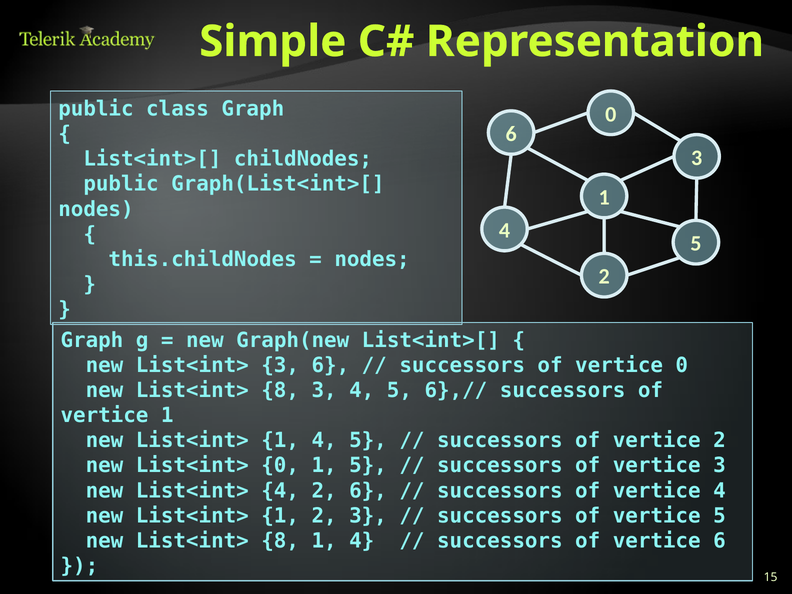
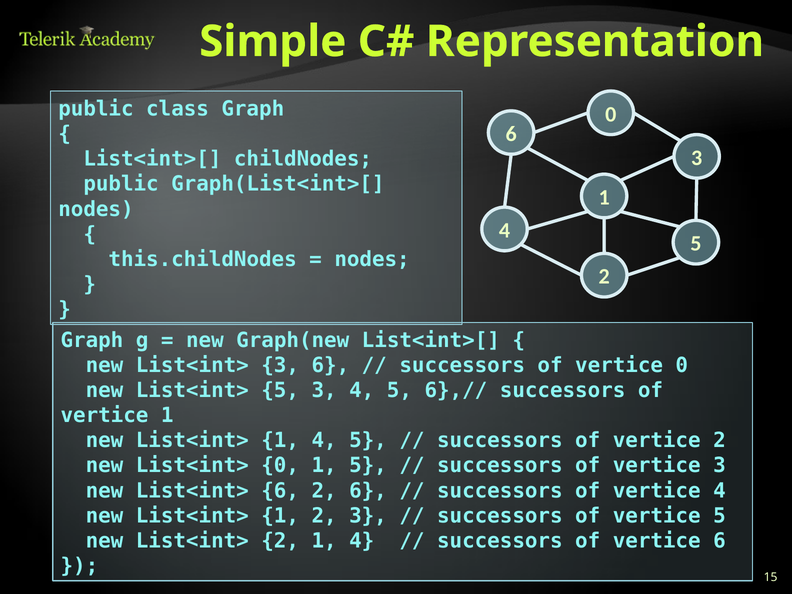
8 at (280, 390): 8 -> 5
List<int> 4: 4 -> 6
8 at (280, 541): 8 -> 2
